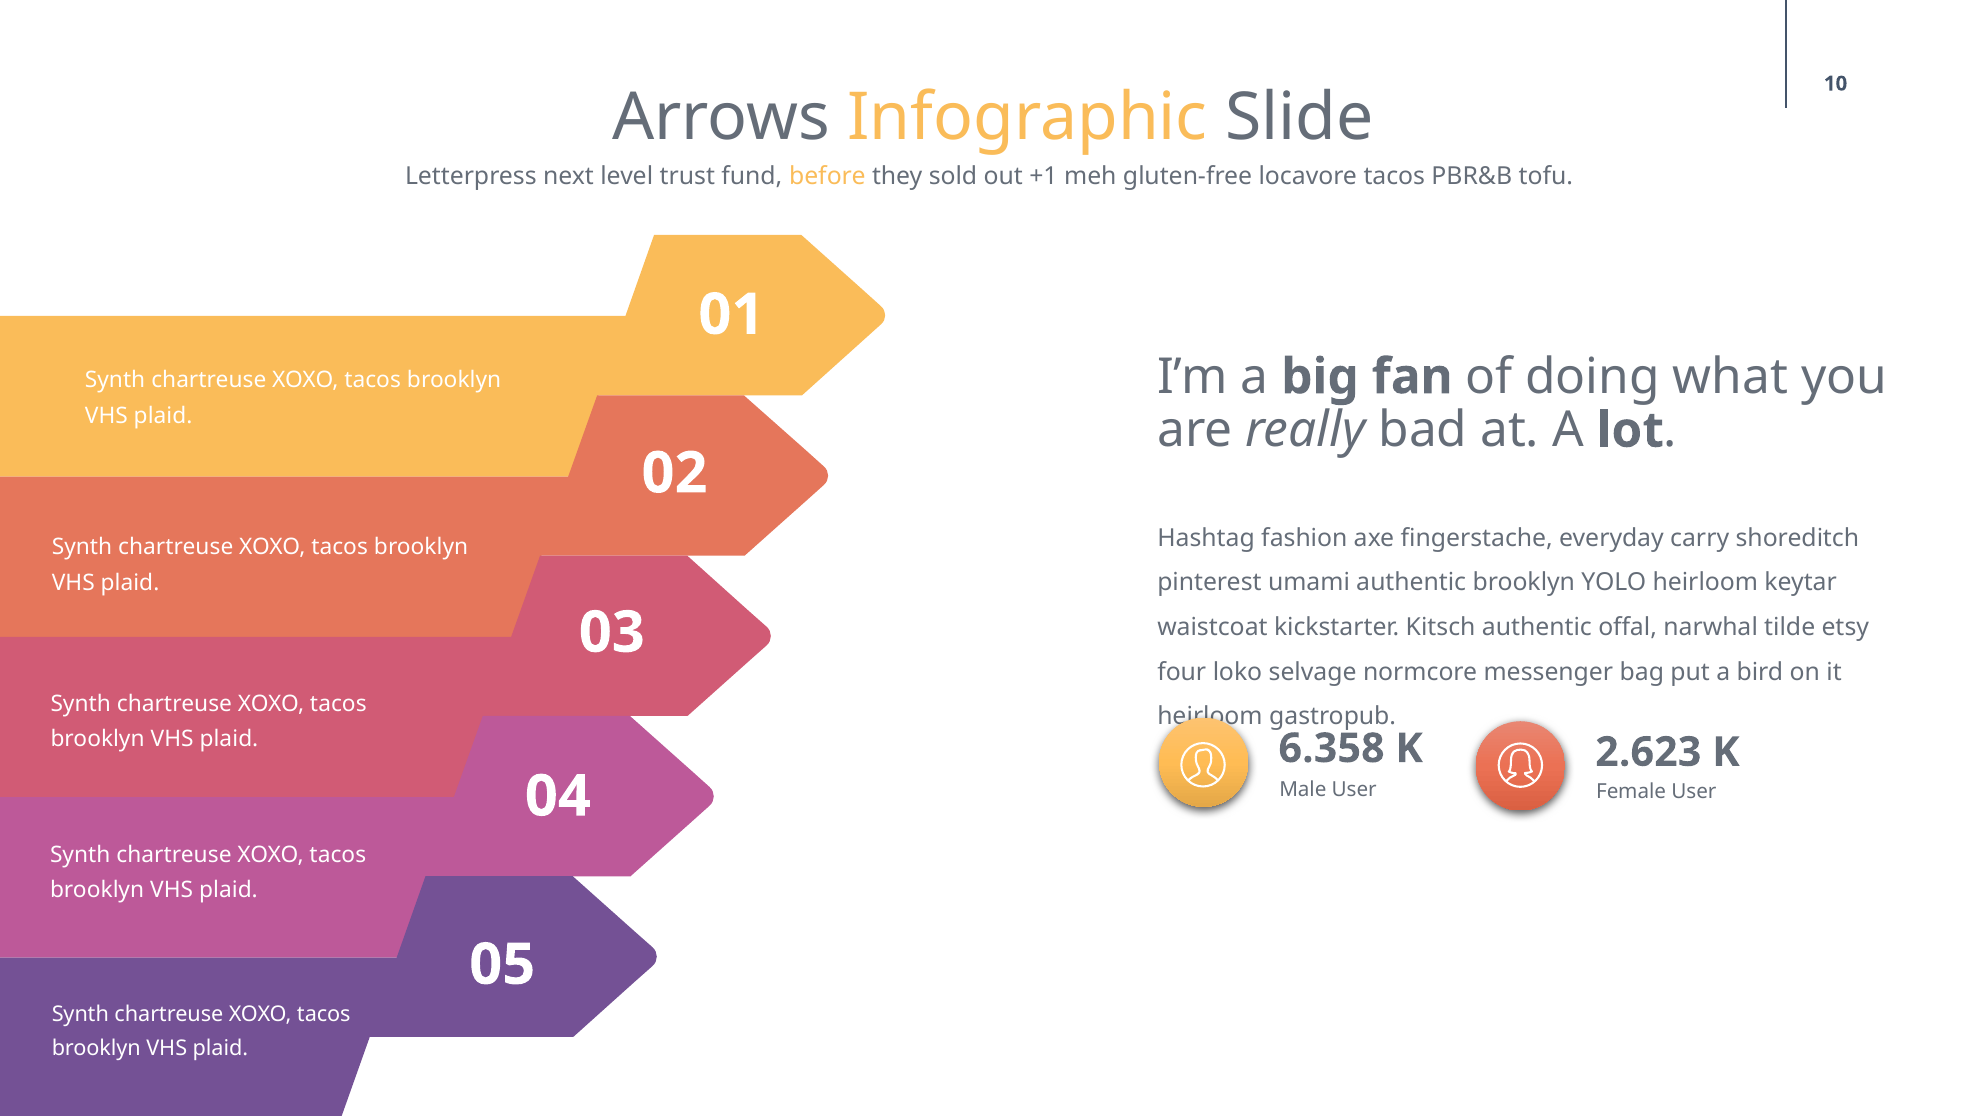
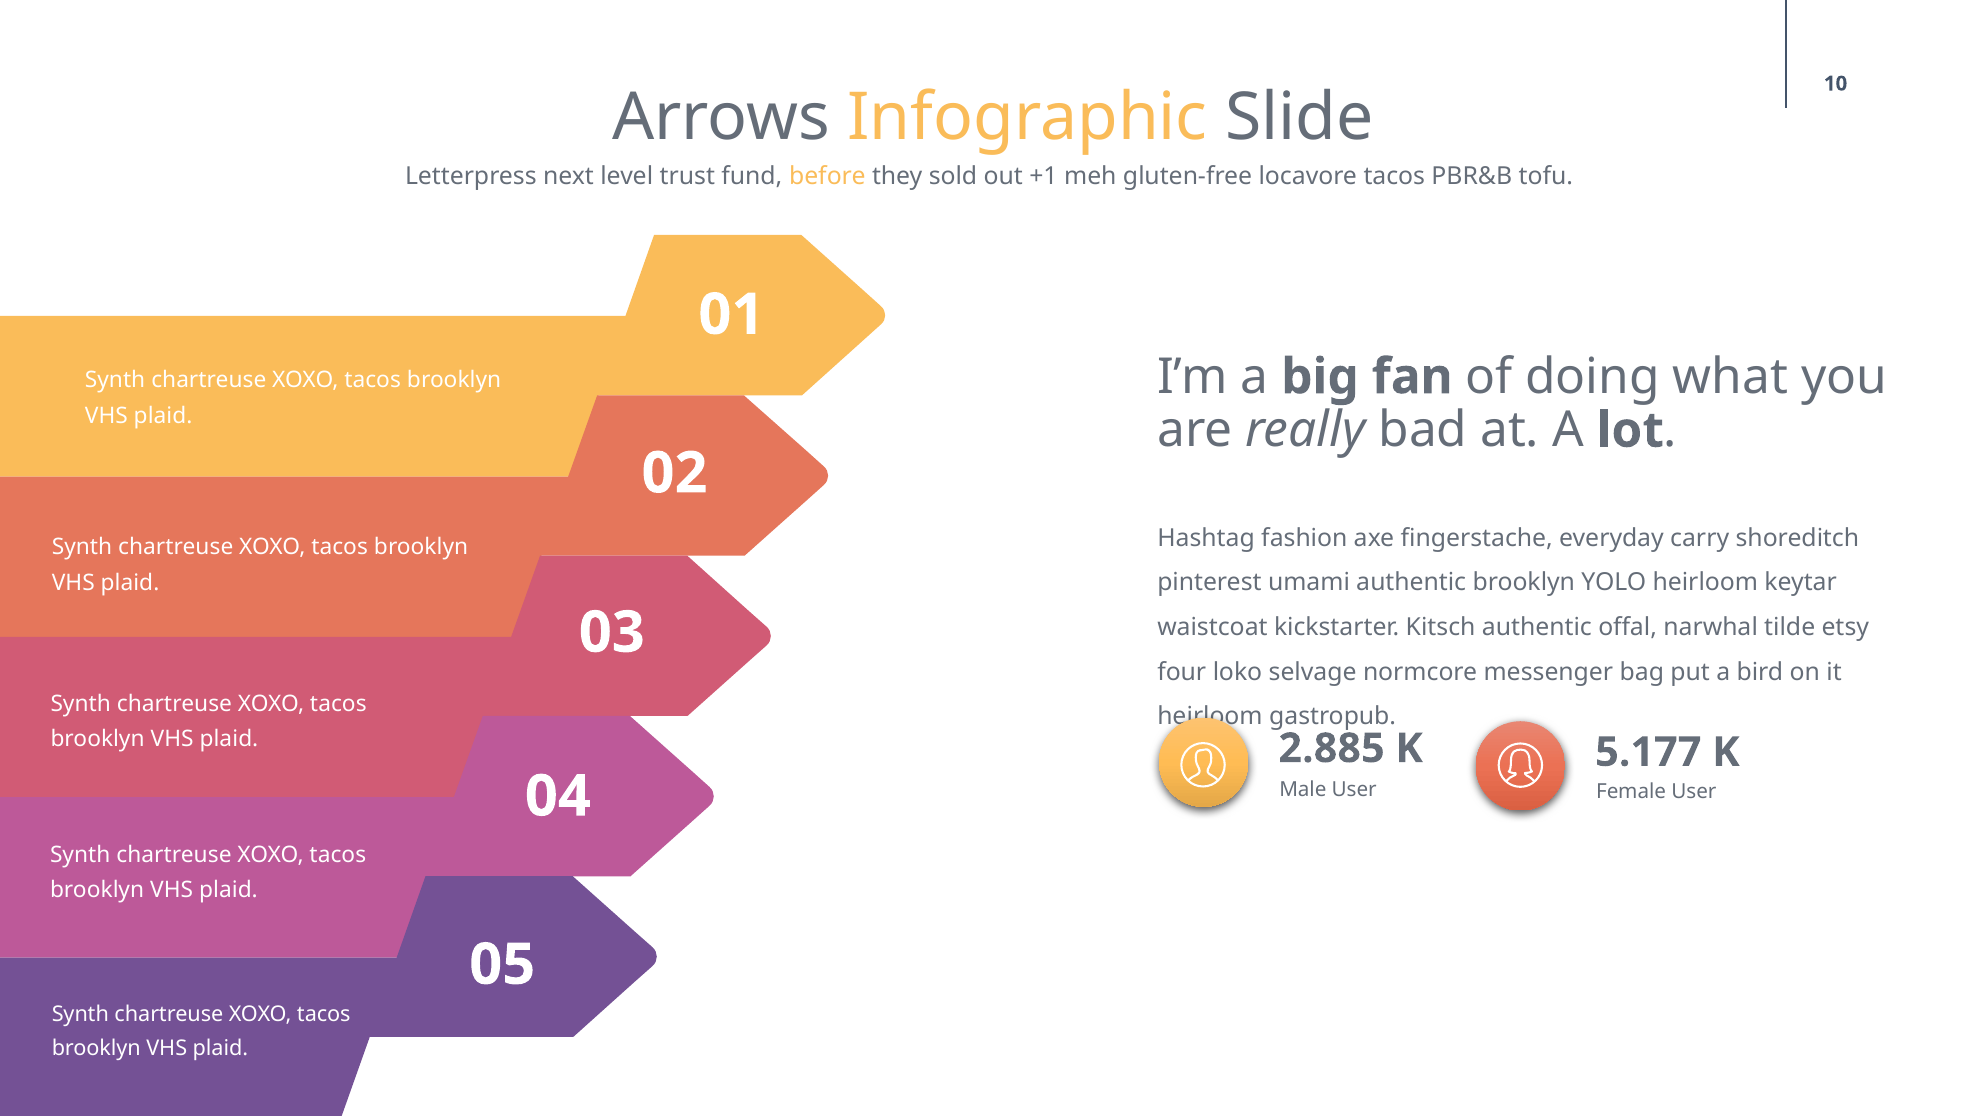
6.358: 6.358 -> 2.885
2.623: 2.623 -> 5.177
